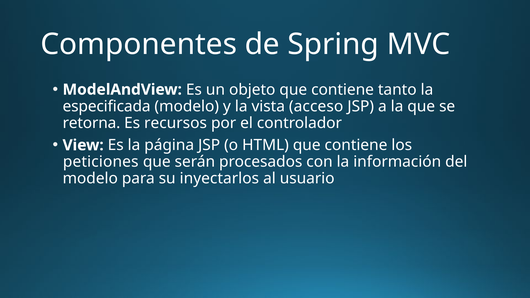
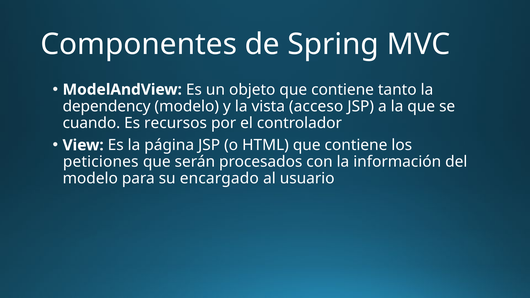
especificada: especificada -> dependency
retorna: retorna -> cuando
inyectarlos: inyectarlos -> encargado
